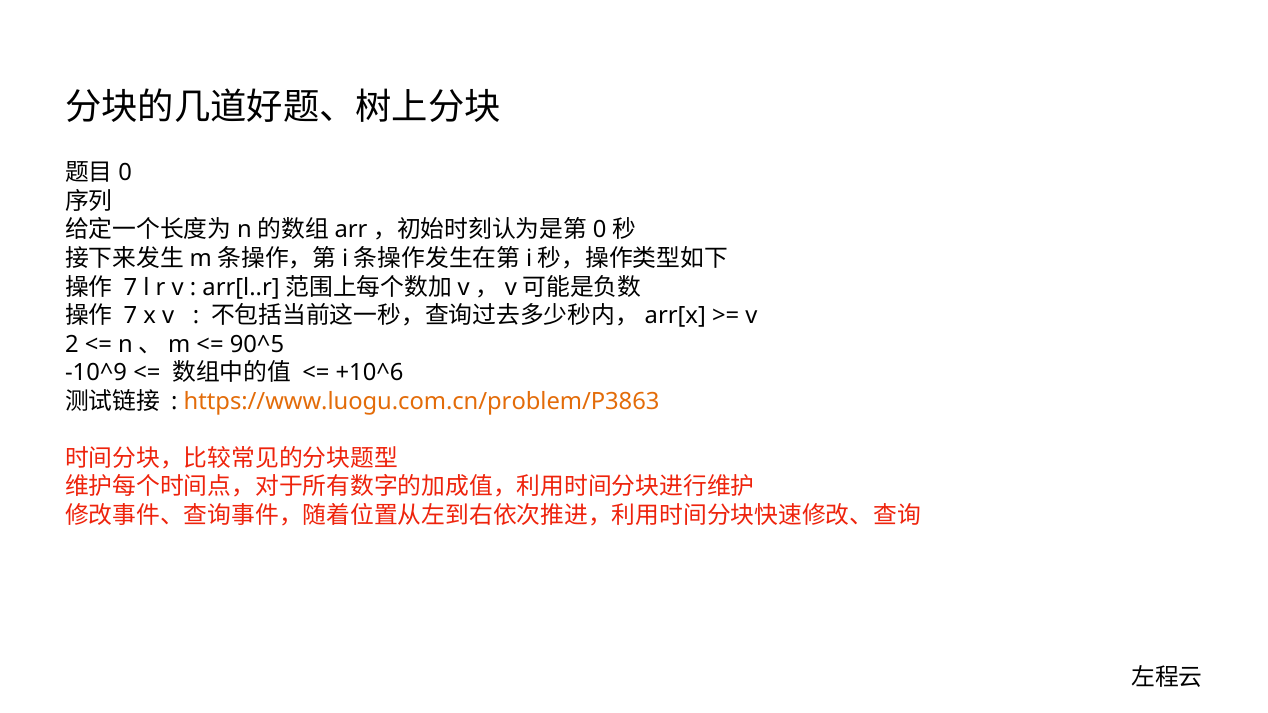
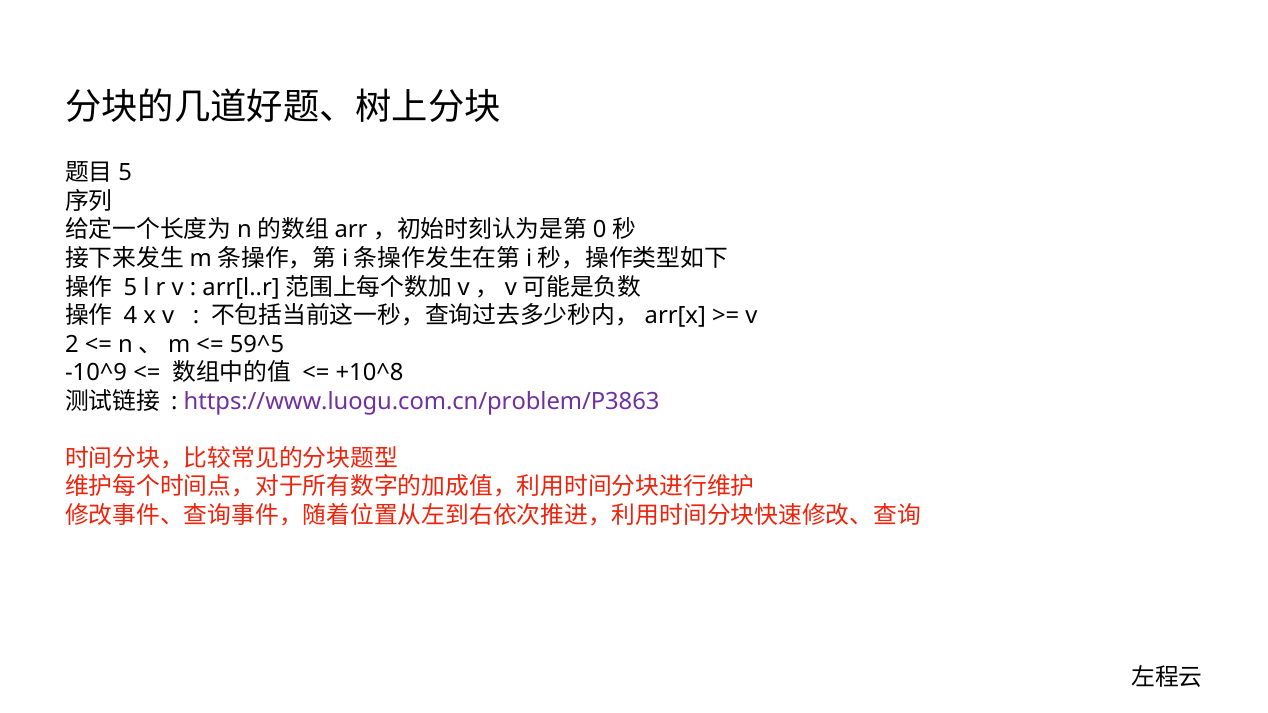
0 at (125, 173): 0 -> 5
7 at (130, 287): 7 -> 5
7 at (130, 316): 7 -> 4
90^5: 90^5 -> 59^5
+10^6: +10^6 -> +10^8
https://www.luogu.com.cn/problem/P3863 colour: orange -> purple
